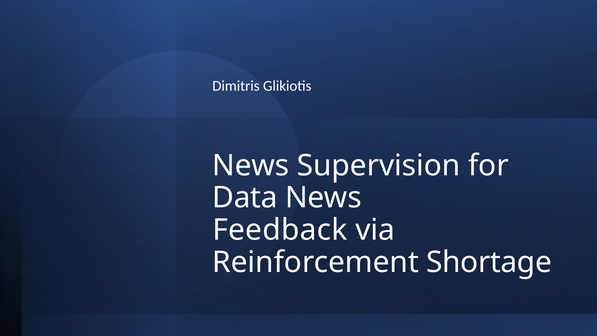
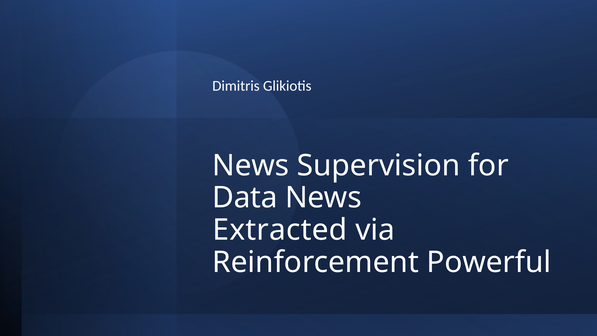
Feedback: Feedback -> Extracted
Shortage: Shortage -> Powerful
